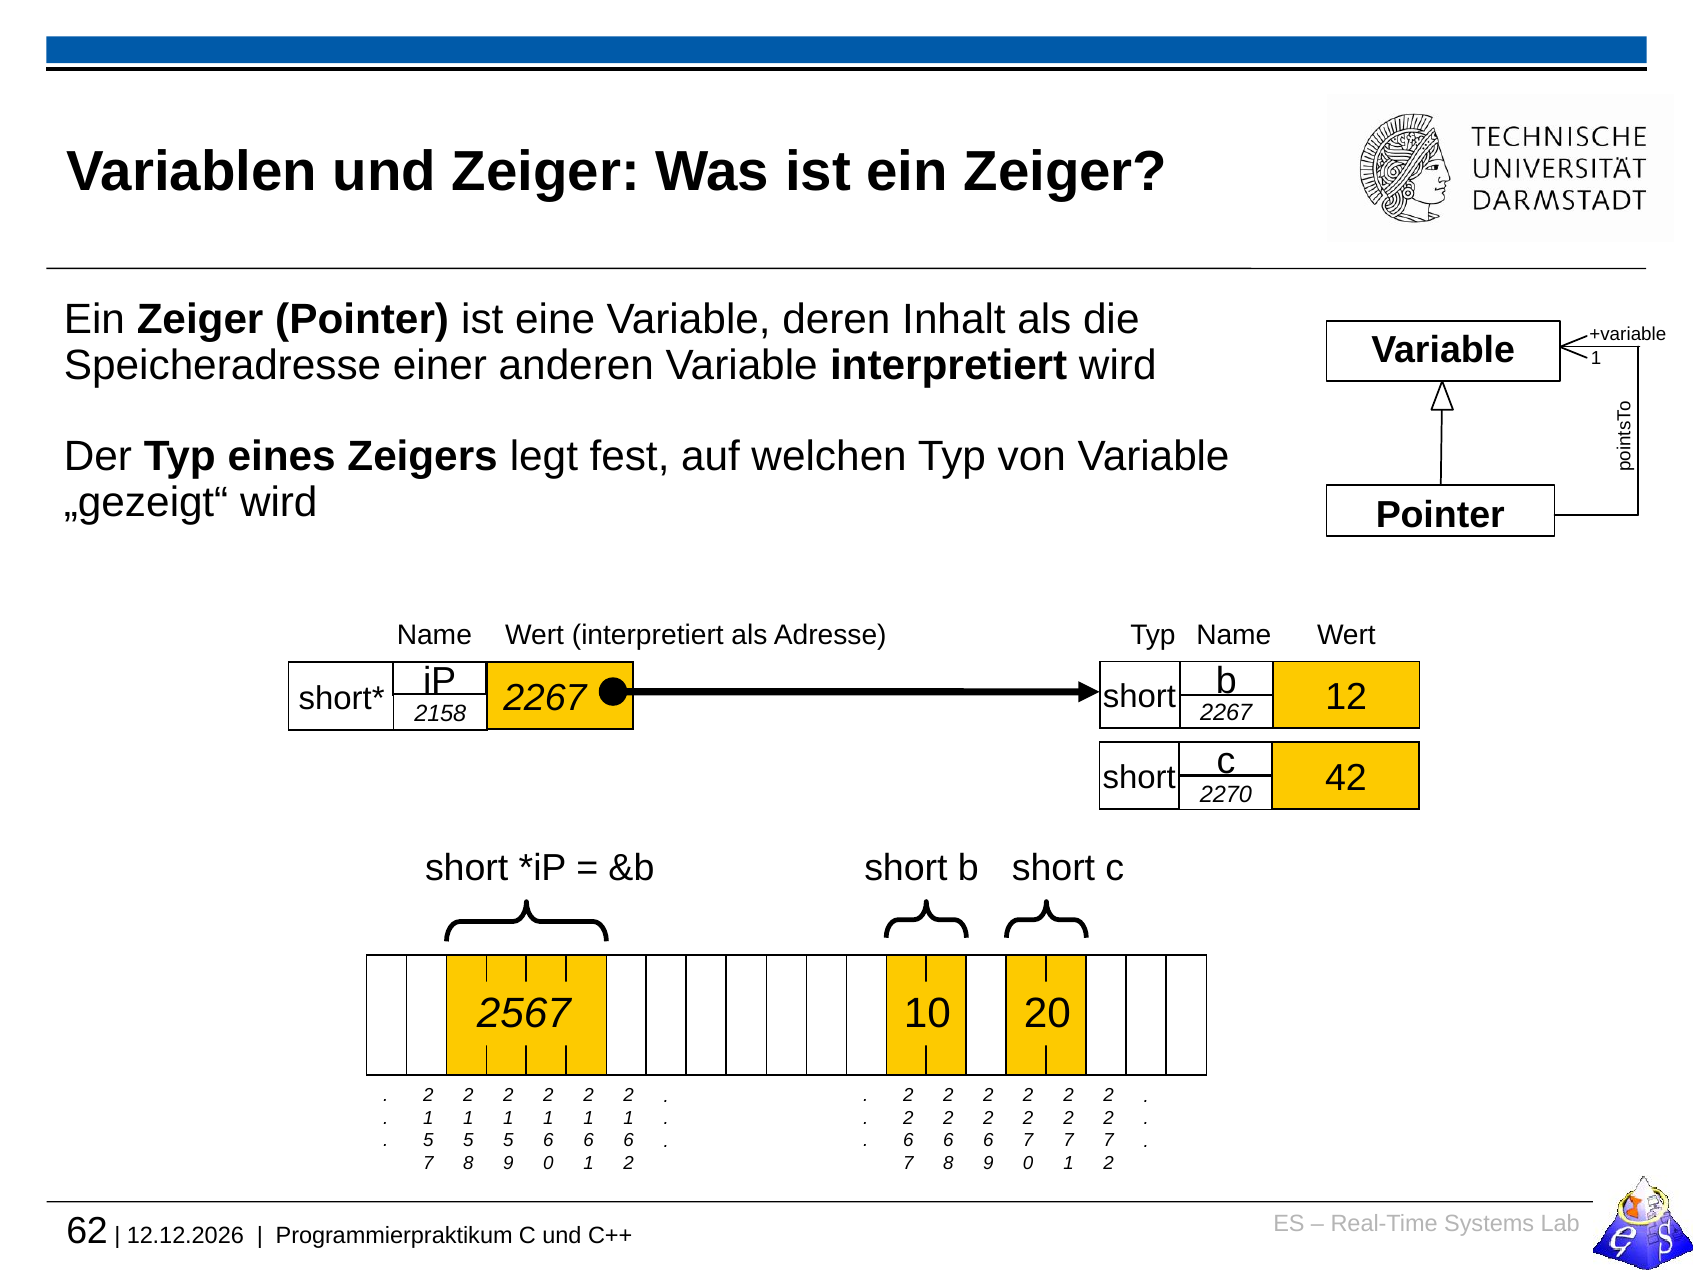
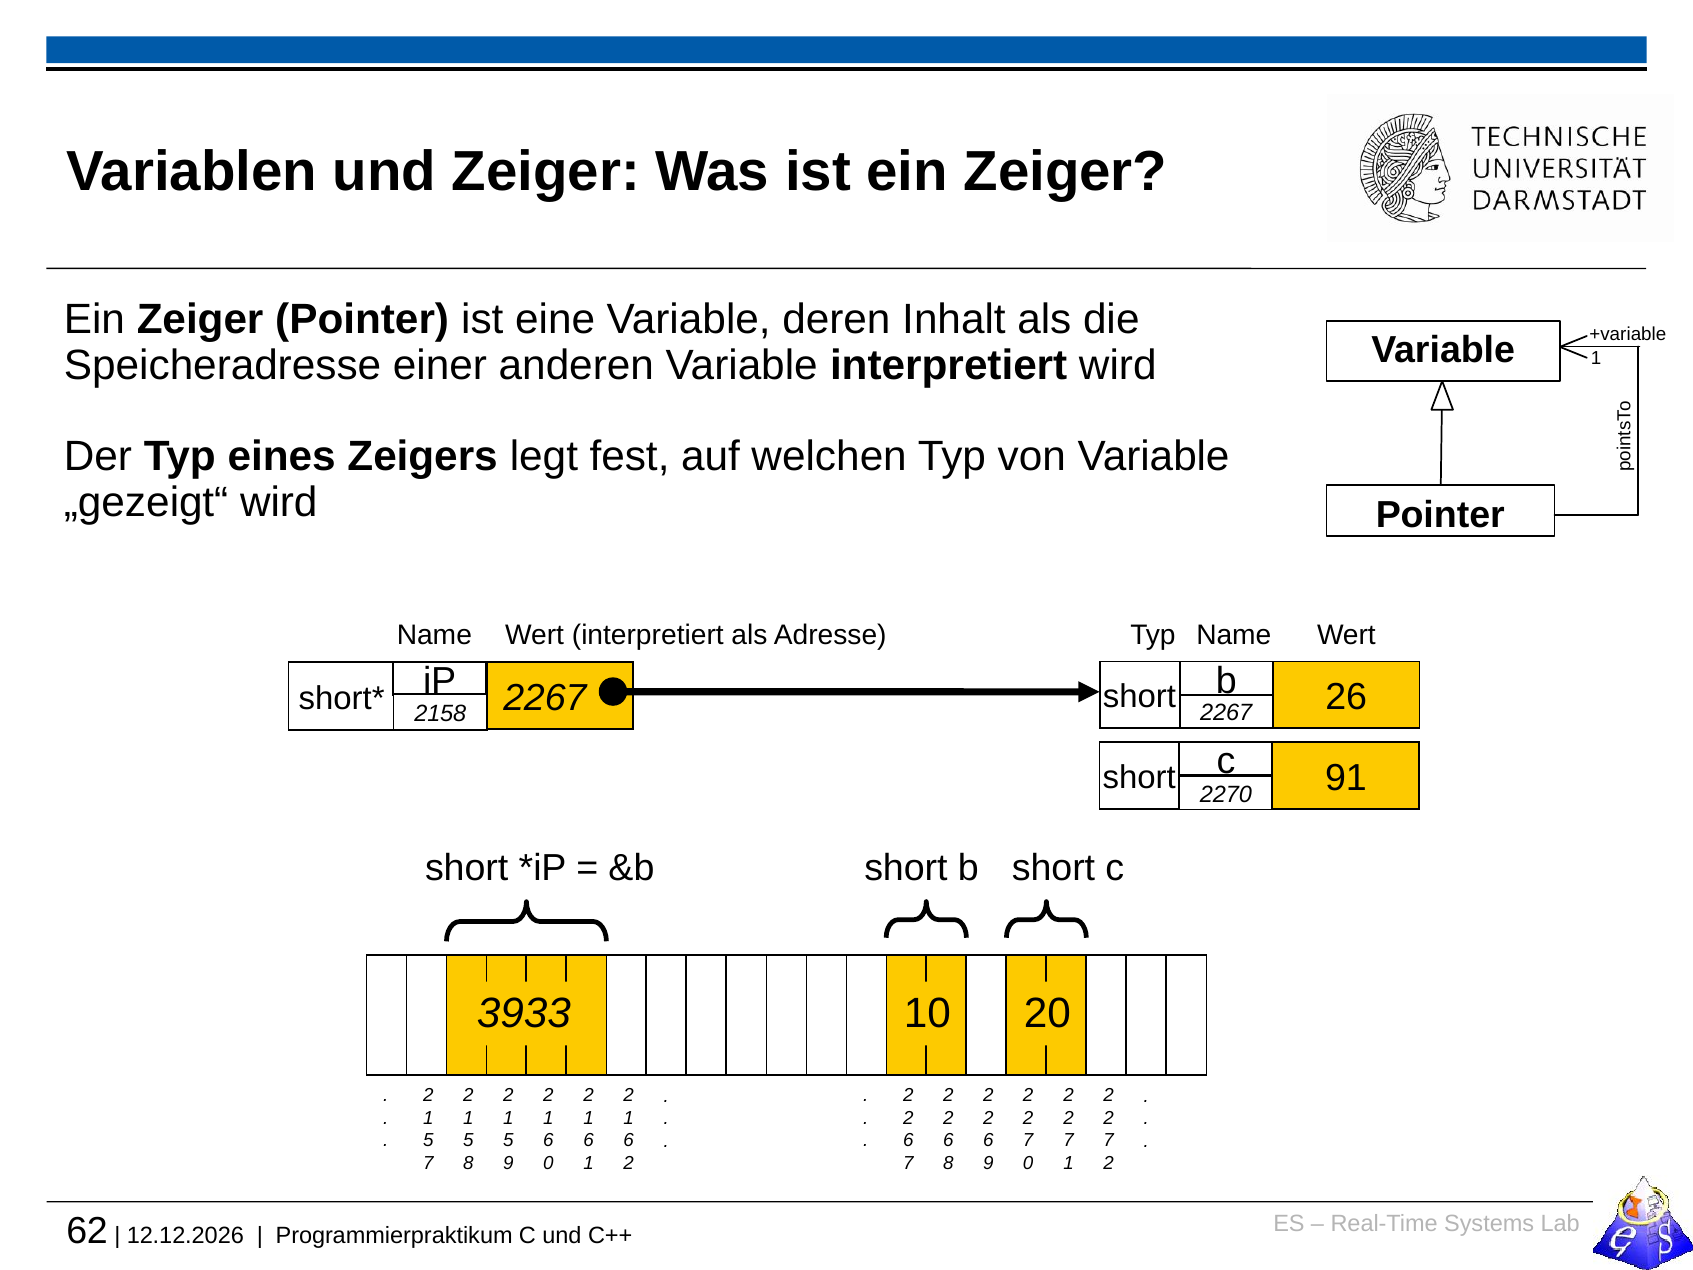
12: 12 -> 26
42: 42 -> 91
2567: 2567 -> 3933
